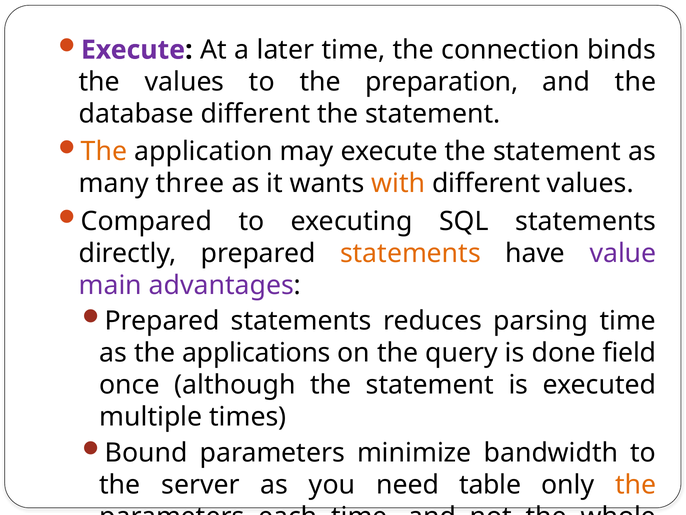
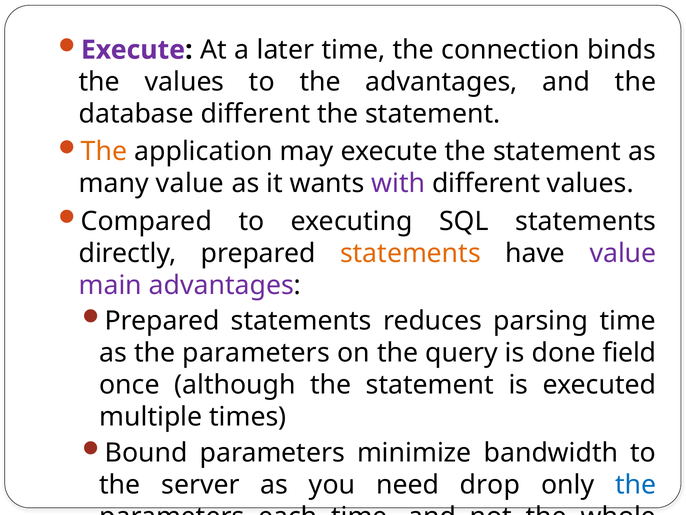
the preparation: preparation -> advantages
many three: three -> value
with colour: orange -> purple
as the applications: applications -> parameters
table: table -> drop
the at (636, 484) colour: orange -> blue
